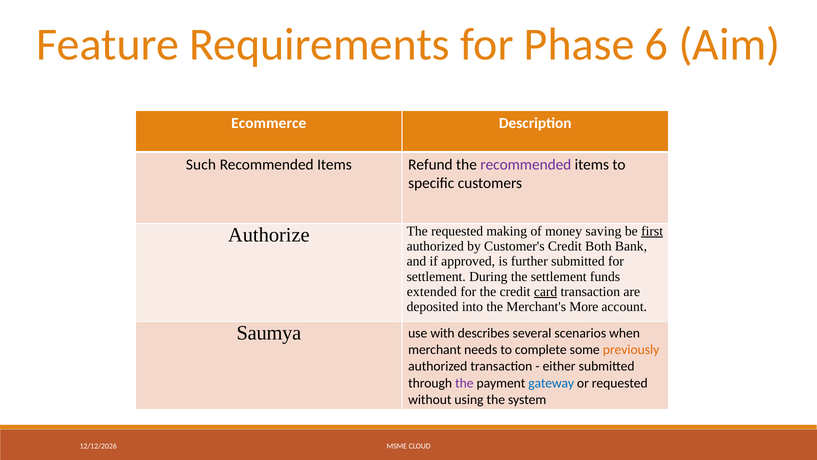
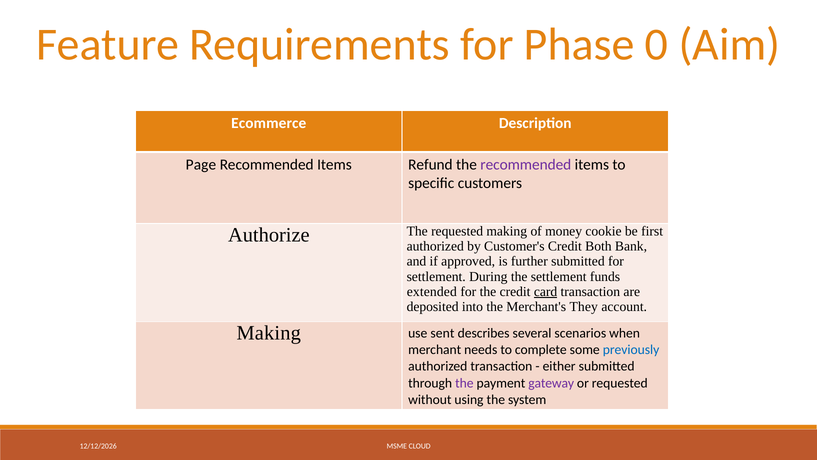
6: 6 -> 0
Such: Such -> Page
saving: saving -> cookie
first underline: present -> none
More: More -> They
Saumya at (269, 333): Saumya -> Making
with: with -> sent
previously colour: orange -> blue
gateway colour: blue -> purple
